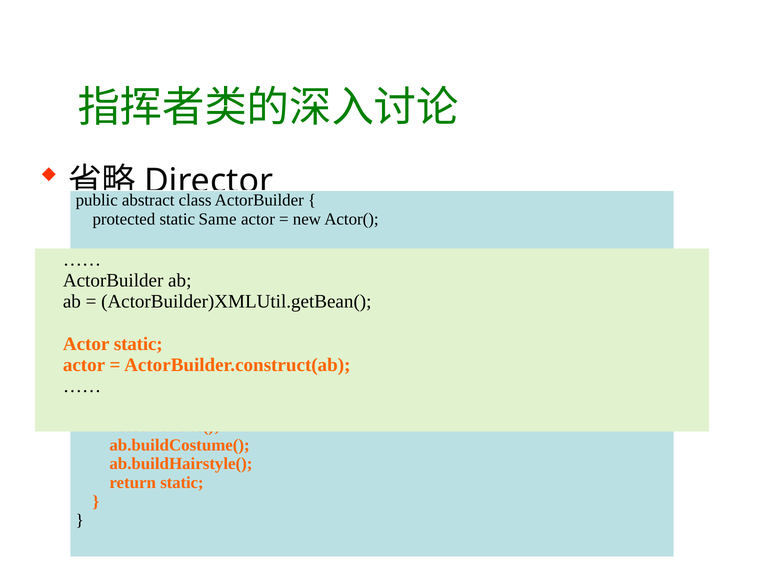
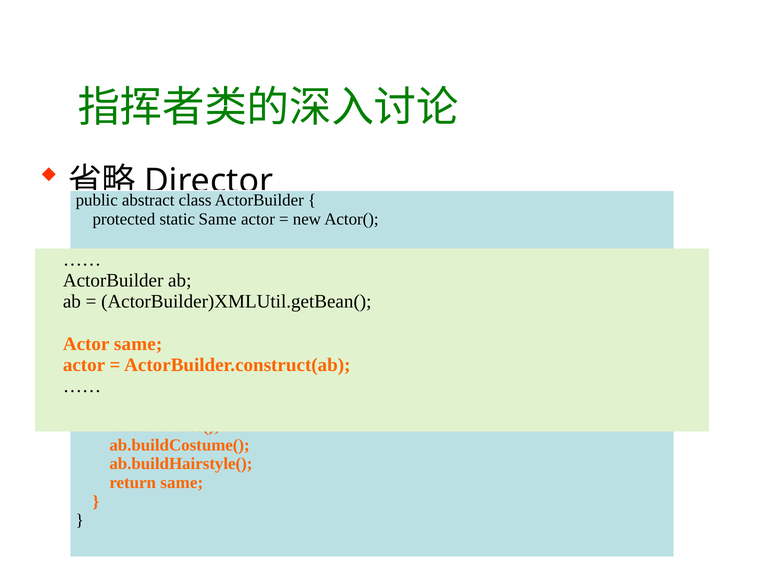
Actor static: static -> same
return static: static -> same
